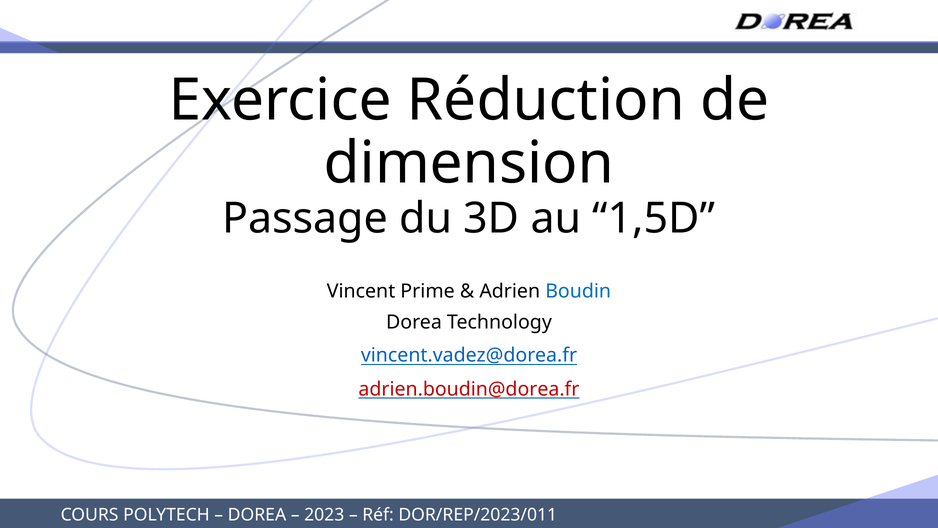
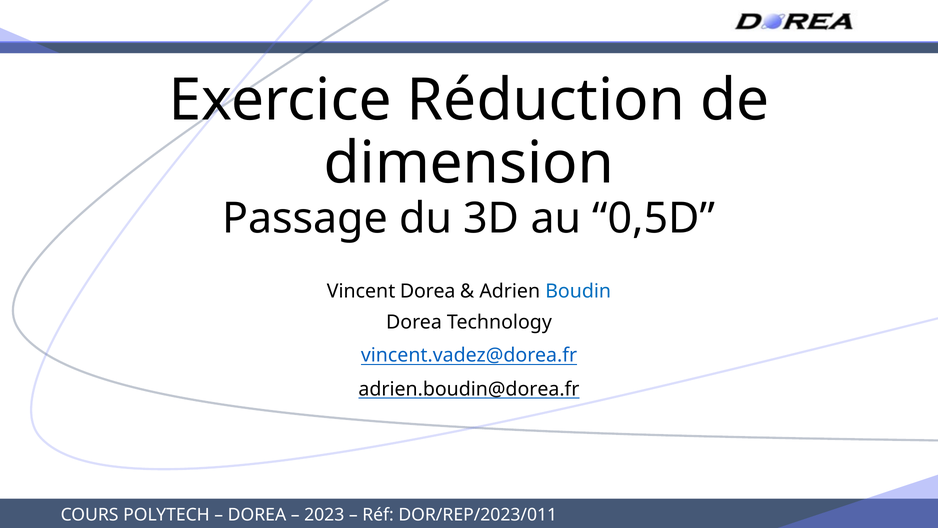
1,5D: 1,5D -> 0,5D
Vincent Prime: Prime -> Dorea
adrien.boudin@dorea.fr colour: red -> black
